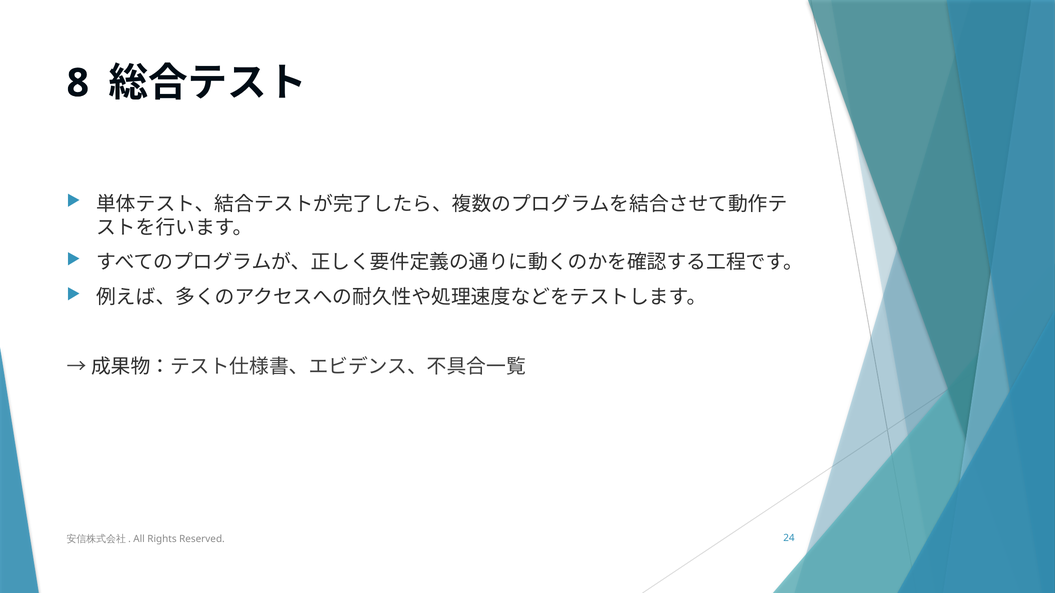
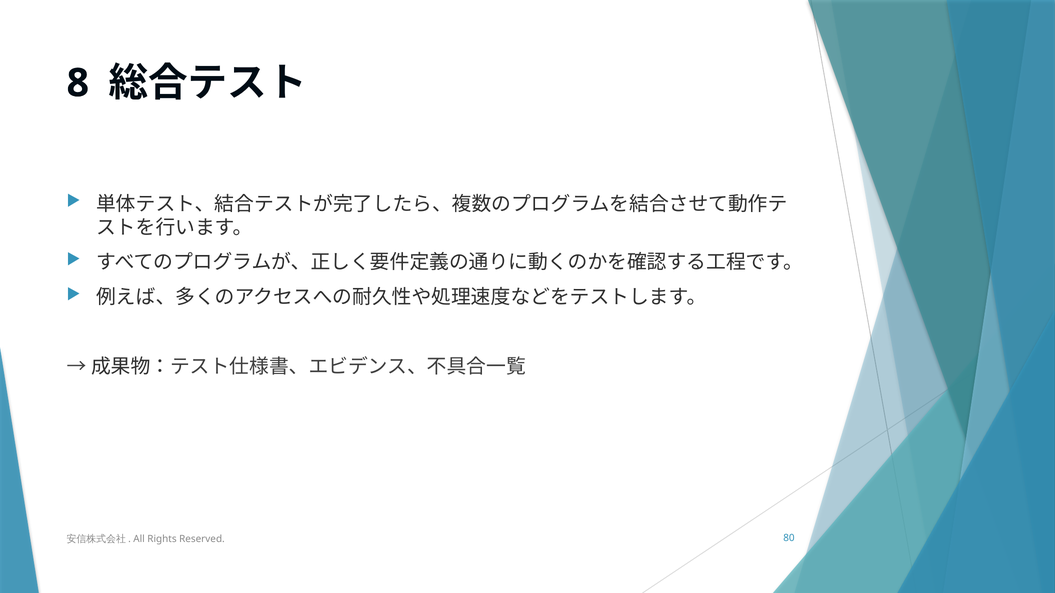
24: 24 -> 80
